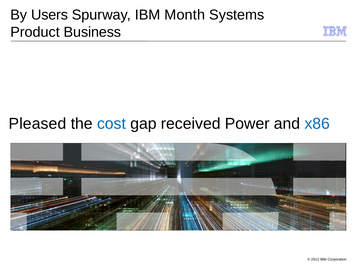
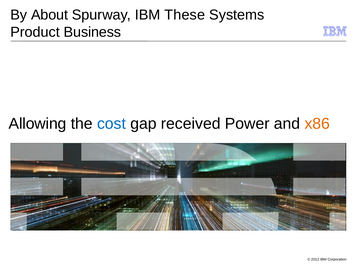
Users: Users -> About
Month: Month -> These
Pleased: Pleased -> Allowing
x86 colour: blue -> orange
